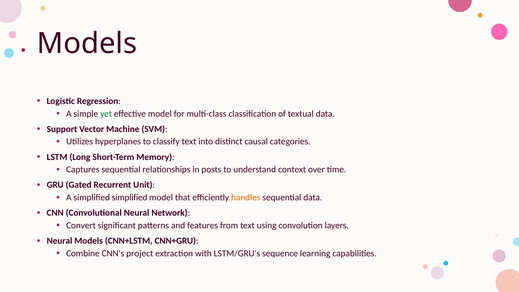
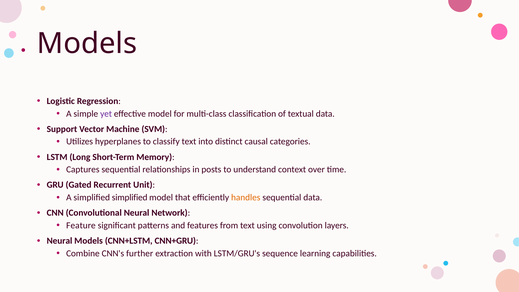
yet colour: green -> purple
Convert: Convert -> Feature
project: project -> further
